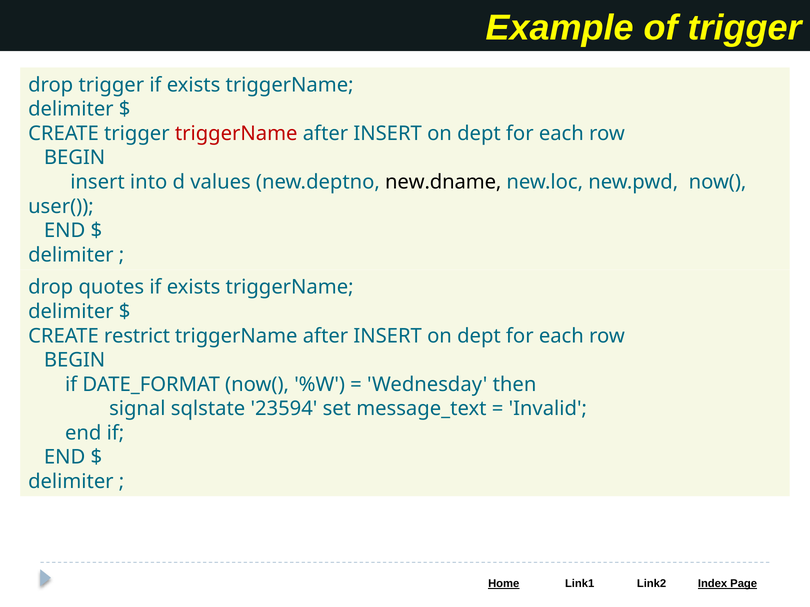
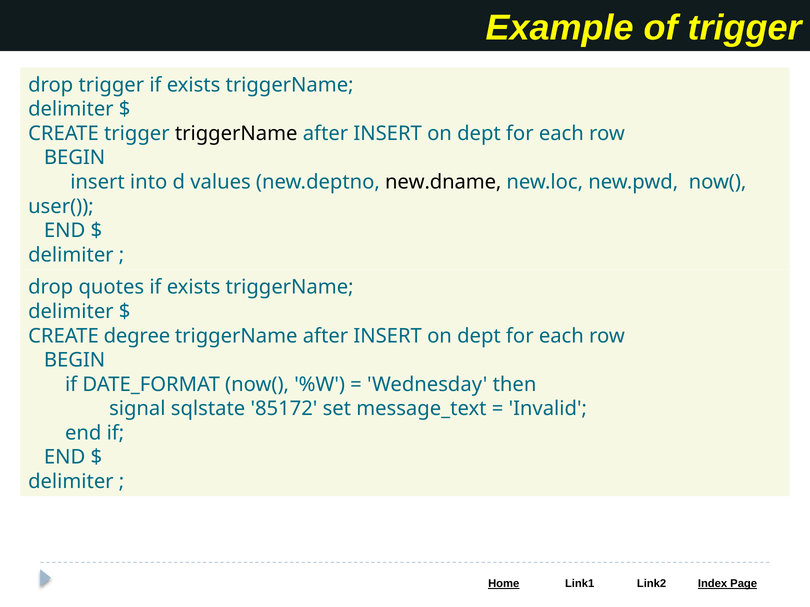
triggerName at (236, 134) colour: red -> black
restrict: restrict -> degree
23594: 23594 -> 85172
